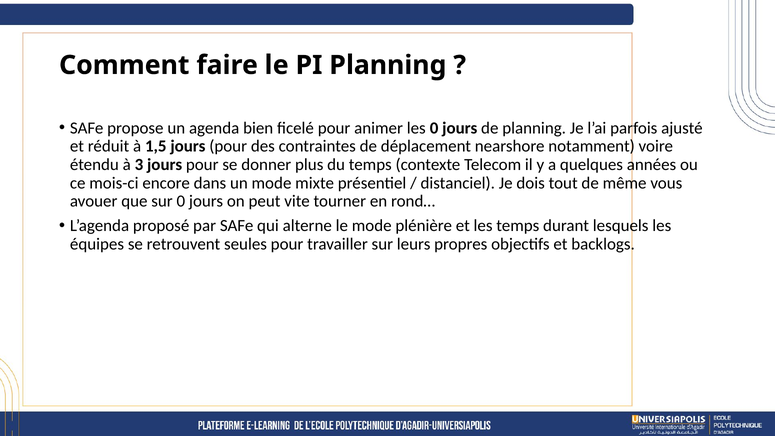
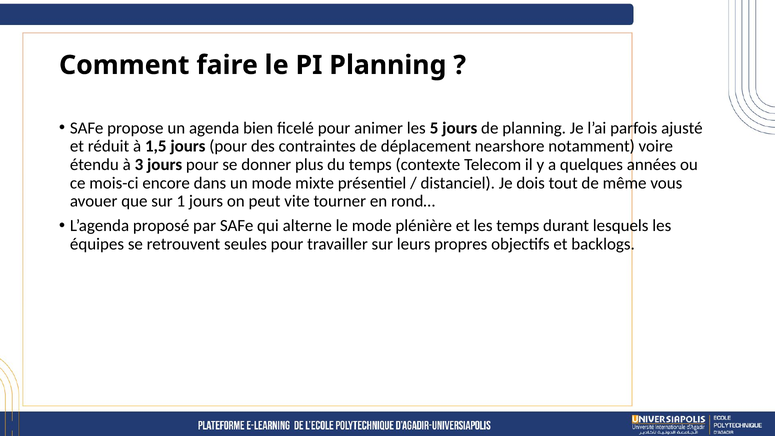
les 0: 0 -> 5
sur 0: 0 -> 1
